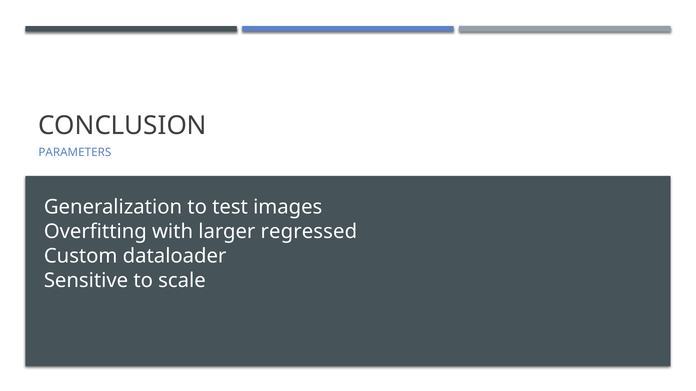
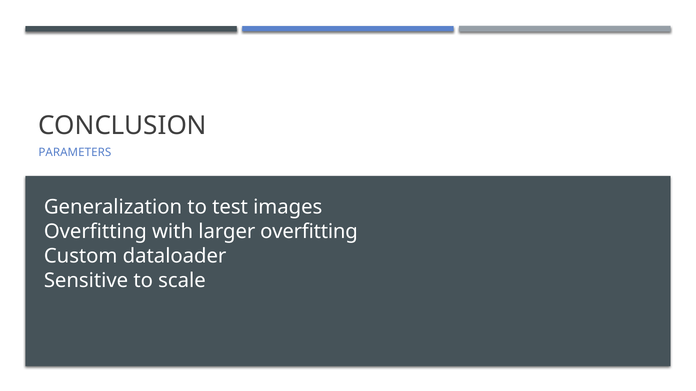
larger regressed: regressed -> overfitting
